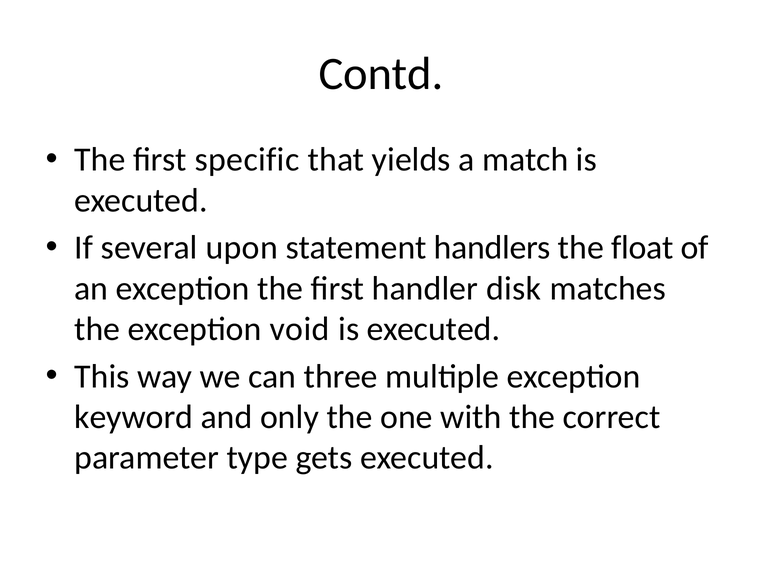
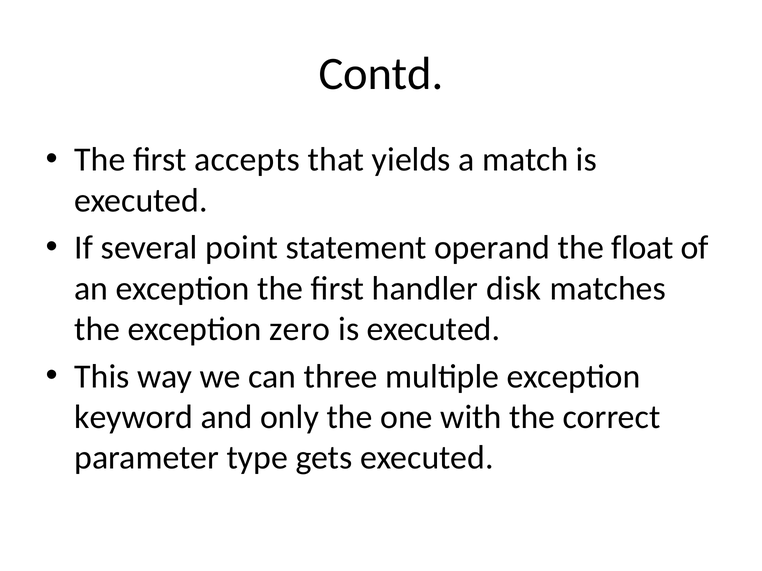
specific: specific -> accepts
upon: upon -> point
handlers: handlers -> operand
void: void -> zero
